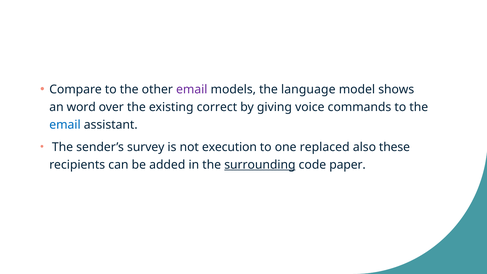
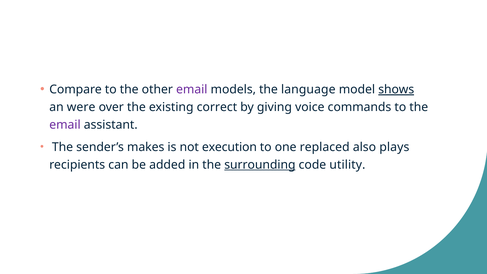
shows underline: none -> present
word: word -> were
email at (65, 125) colour: blue -> purple
survey: survey -> makes
these: these -> plays
paper: paper -> utility
